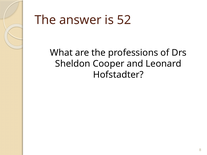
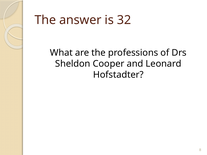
52: 52 -> 32
